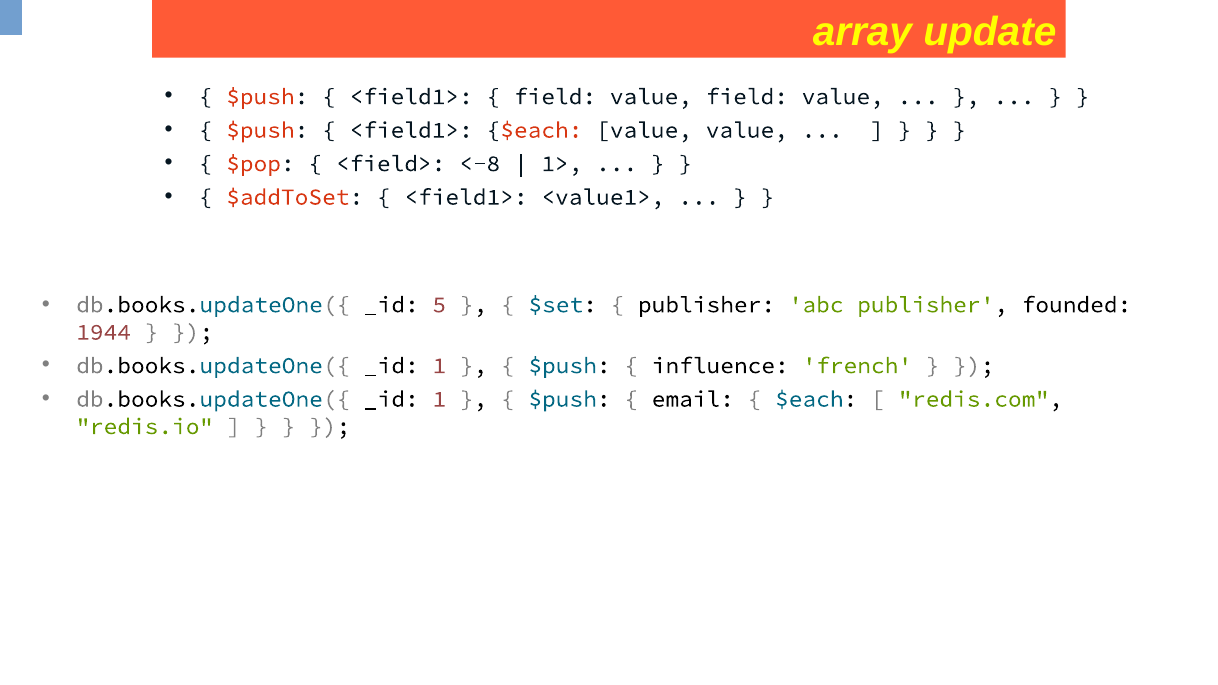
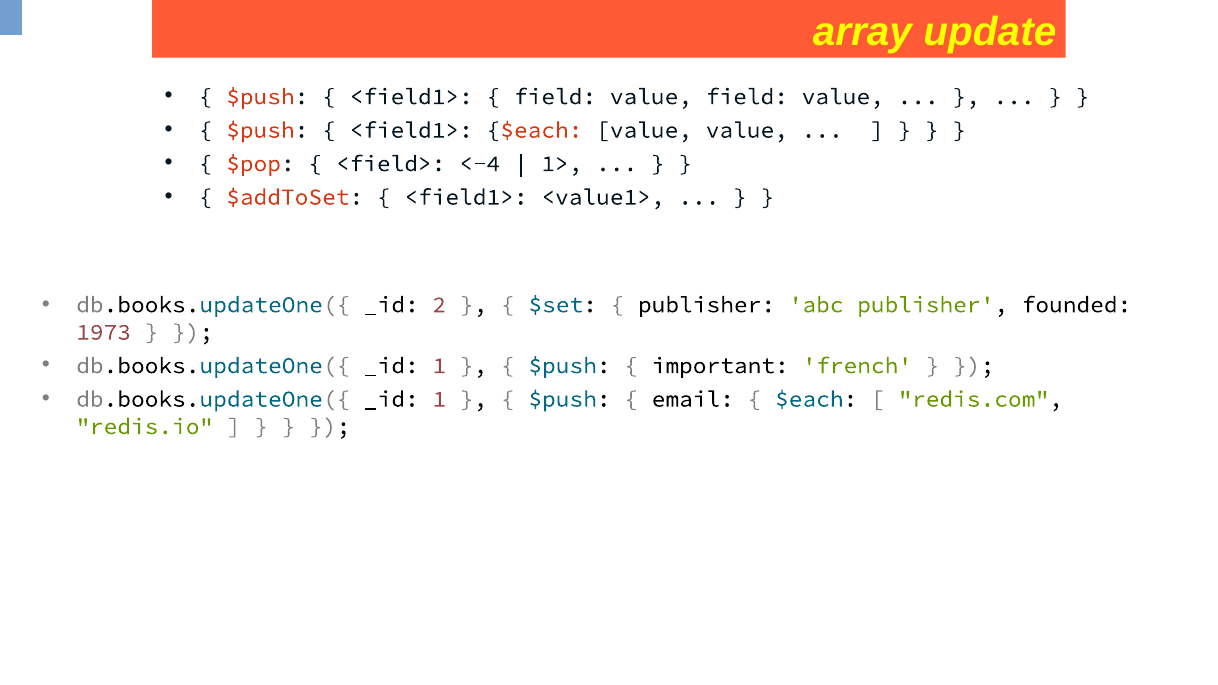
<-8: <-8 -> <-4
5: 5 -> 2
1944: 1944 -> 1973
influence: influence -> important
